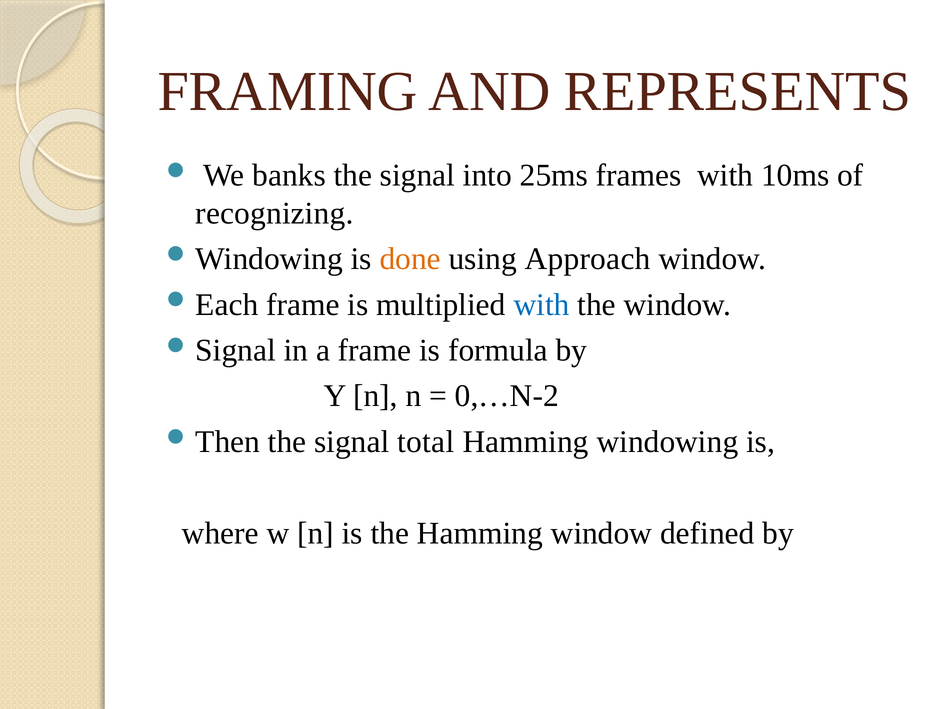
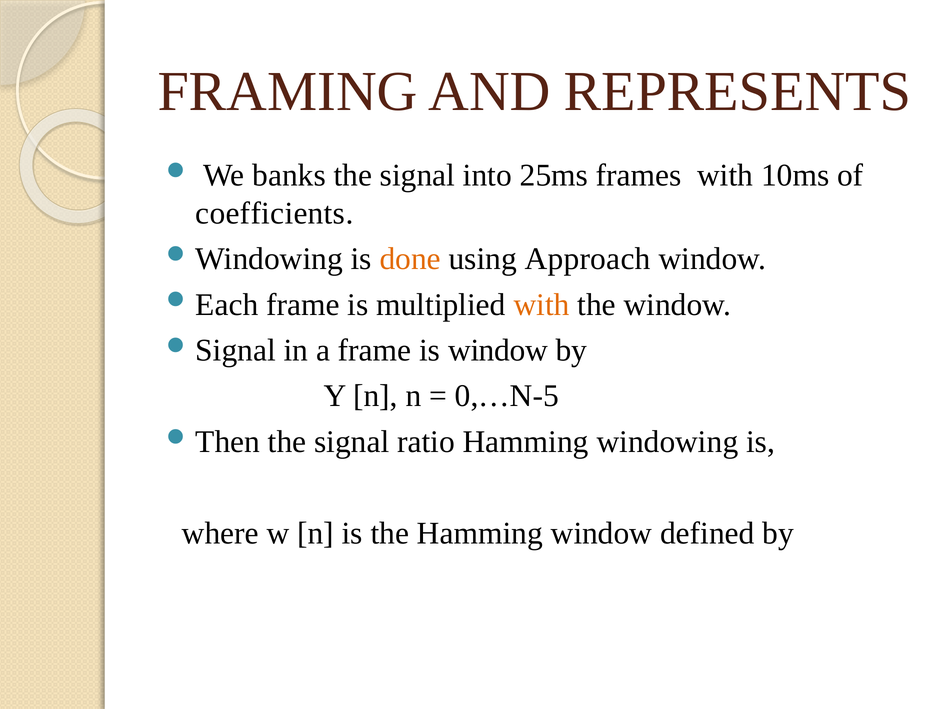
recognizing: recognizing -> coefficients
with at (542, 305) colour: blue -> orange
is formula: formula -> window
0,…N-2: 0,…N-2 -> 0,…N-5
total: total -> ratio
